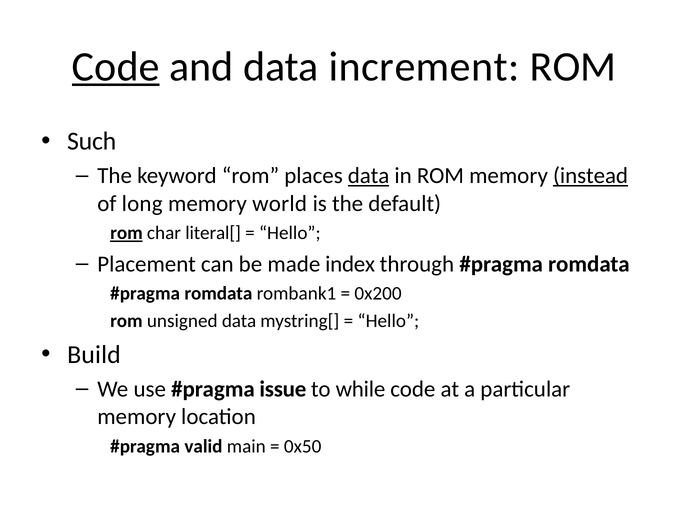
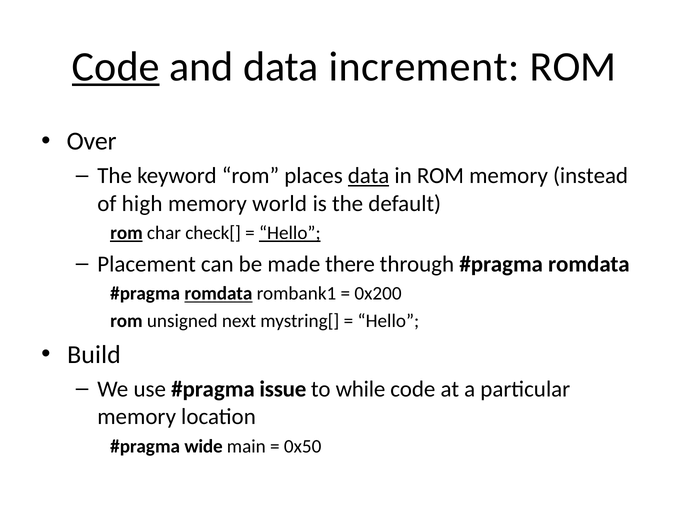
Such: Such -> Over
instead underline: present -> none
long: long -> high
literal[: literal[ -> check[
Hello at (290, 233) underline: none -> present
index: index -> there
romdata at (218, 293) underline: none -> present
unsigned data: data -> next
valid: valid -> wide
